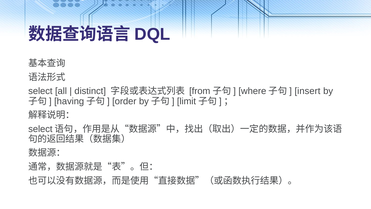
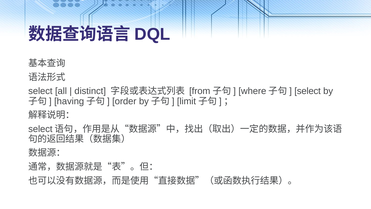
insert at (307, 91): insert -> select
